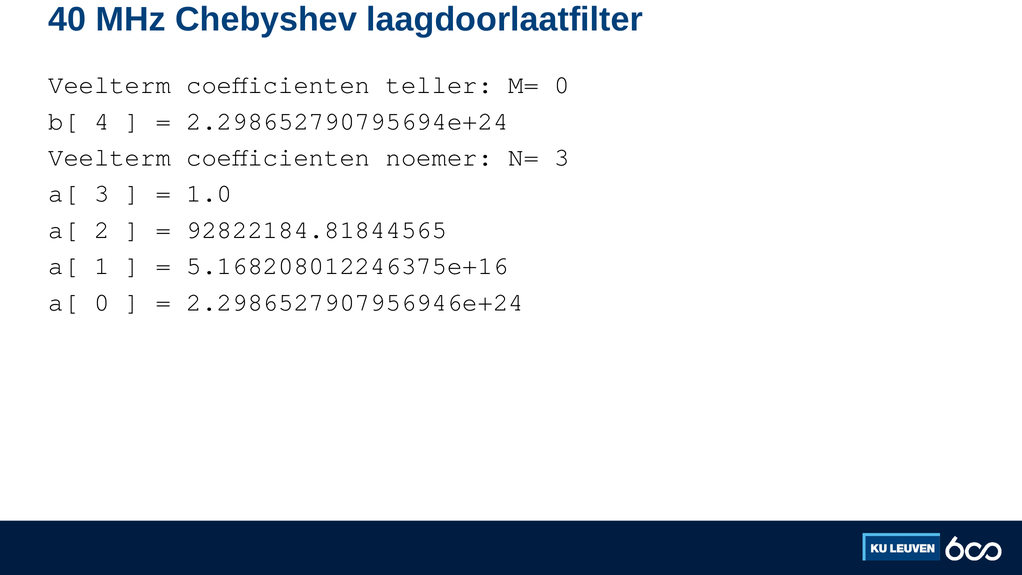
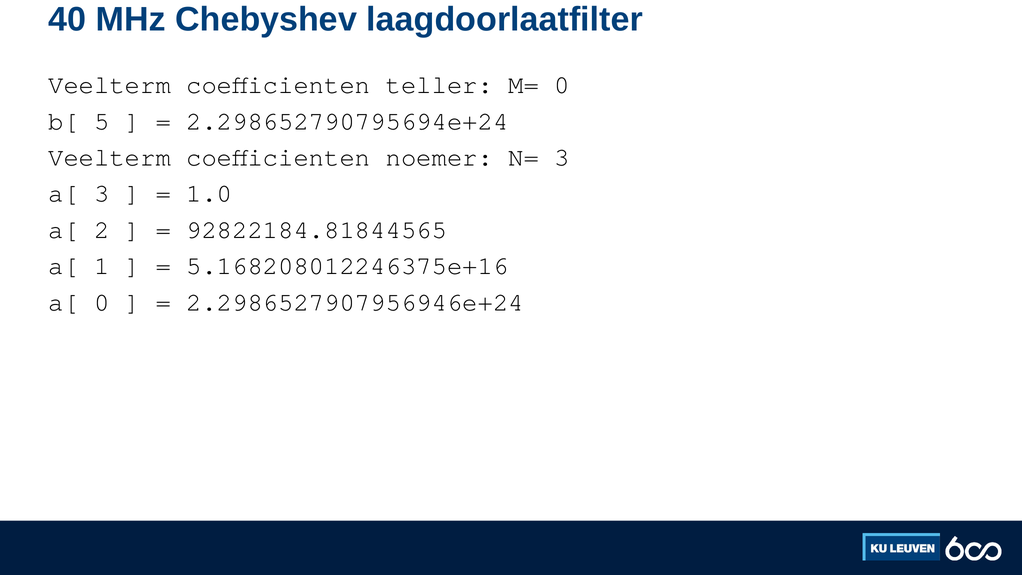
4: 4 -> 5
